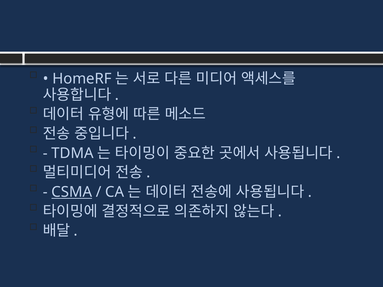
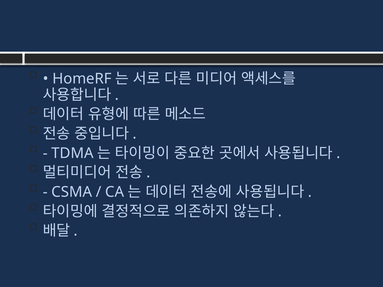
CSMA underline: present -> none
